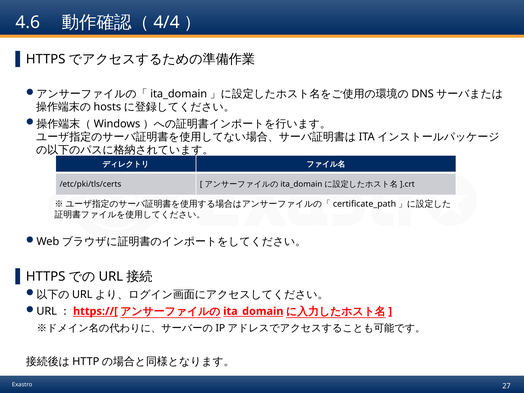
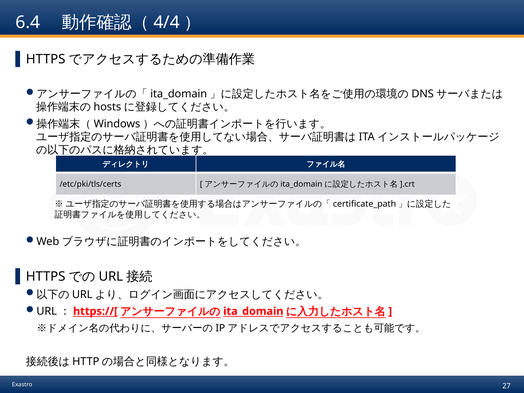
4.6: 4.6 -> 6.4
